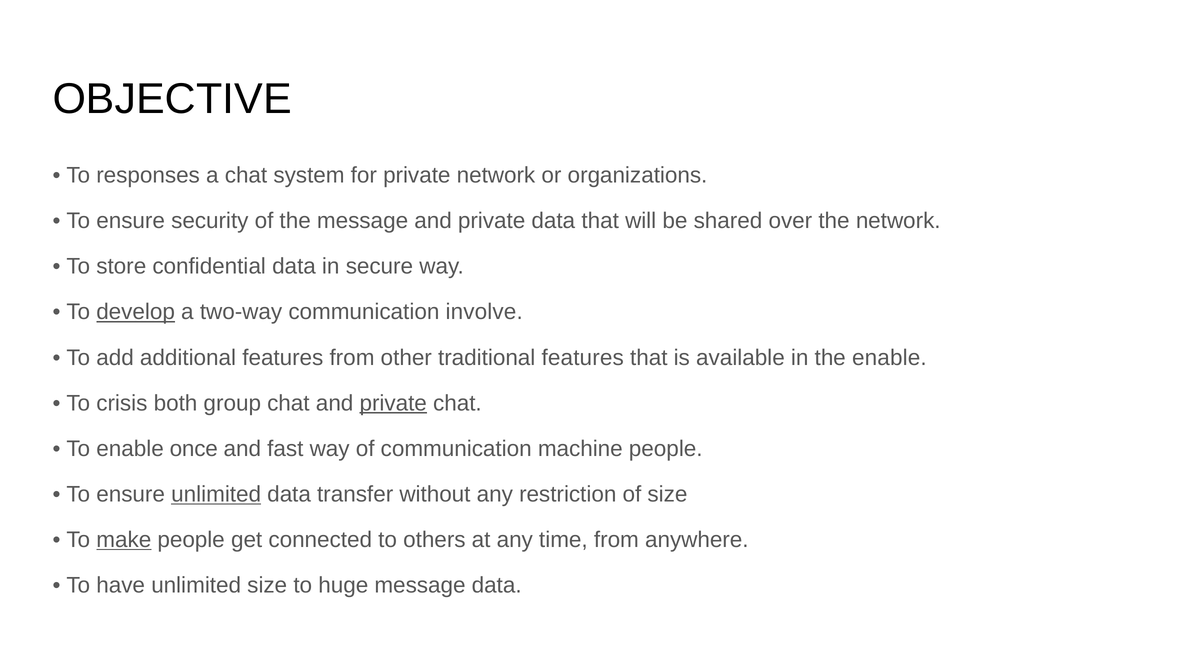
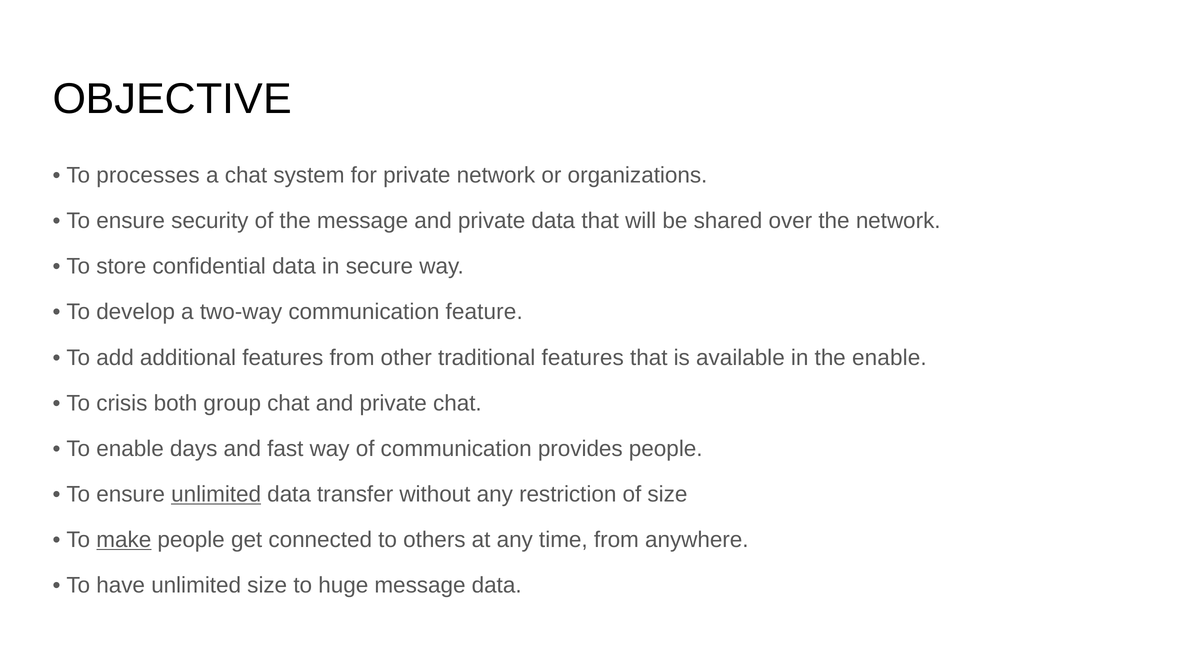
responses: responses -> processes
develop underline: present -> none
involve: involve -> feature
private at (393, 403) underline: present -> none
once: once -> days
machine: machine -> provides
